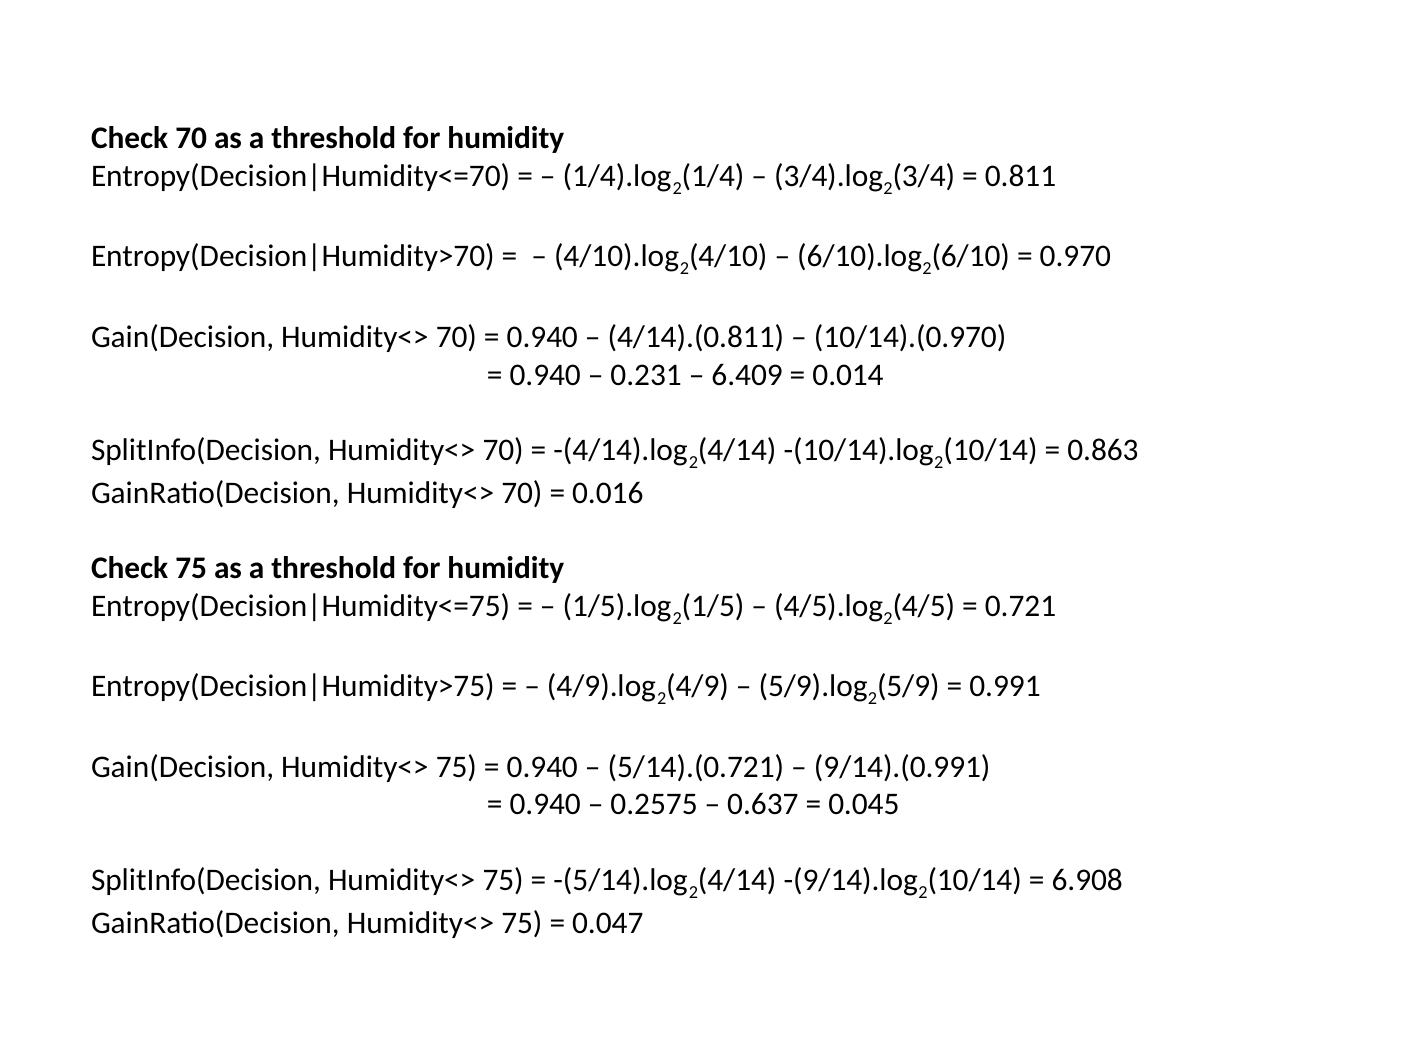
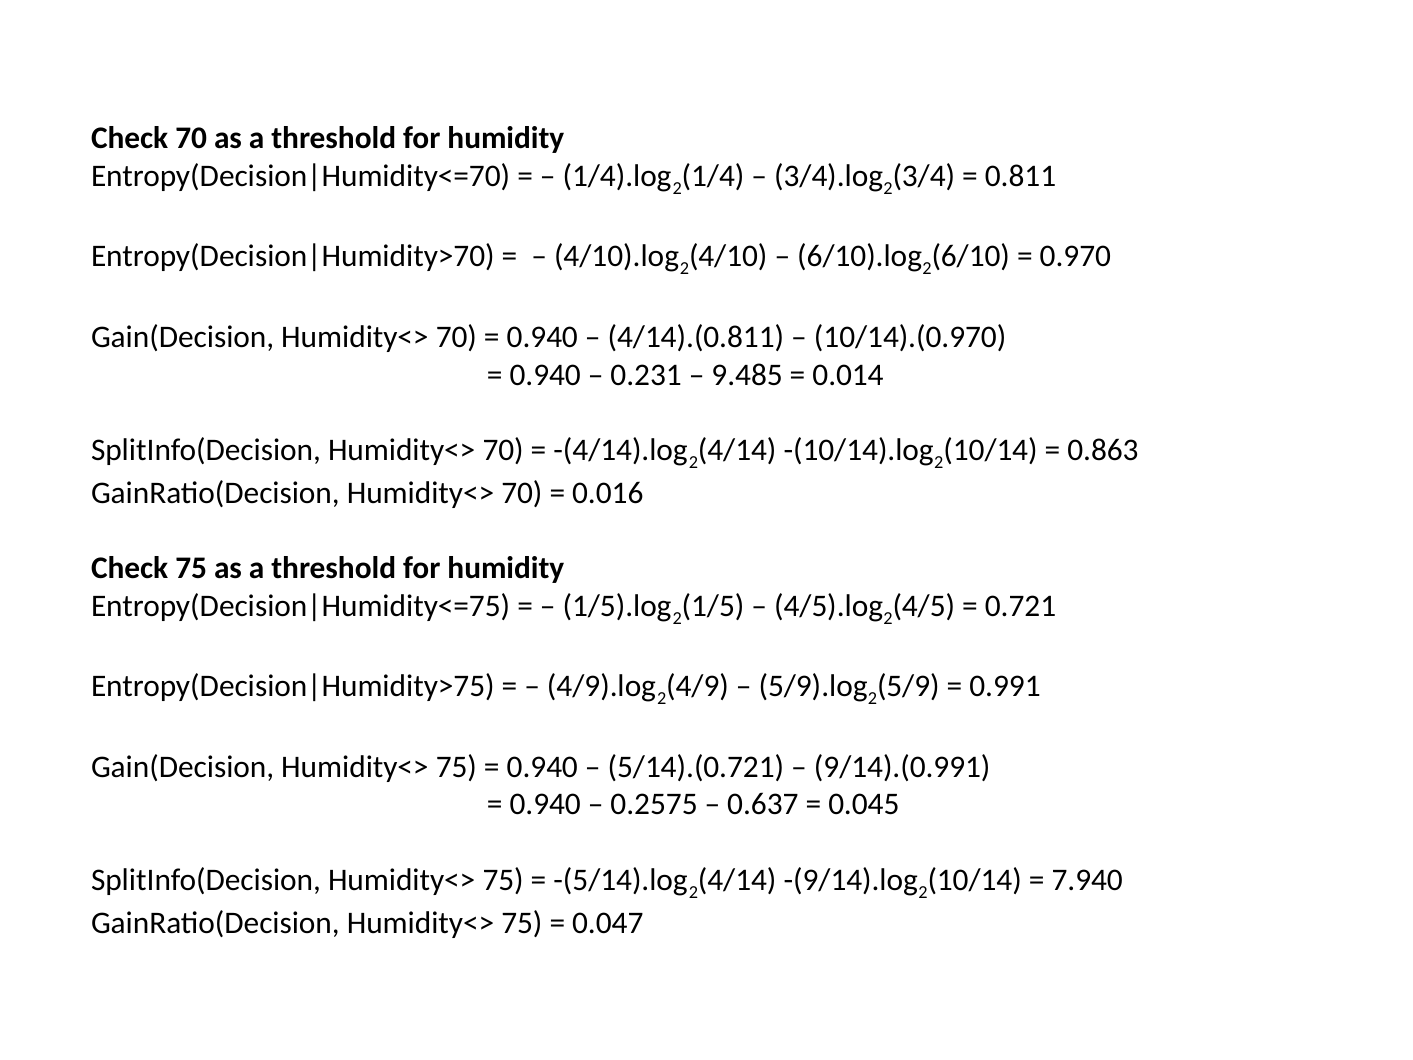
6.409: 6.409 -> 9.485
6.908: 6.908 -> 7.940
